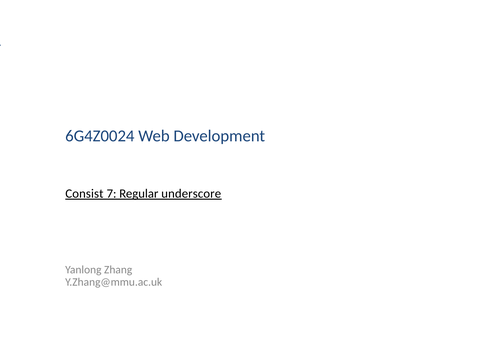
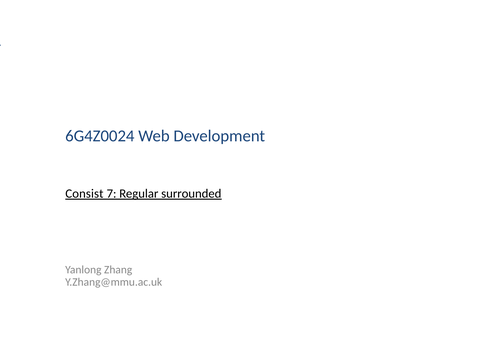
underscore: underscore -> surrounded
